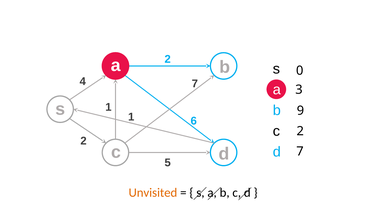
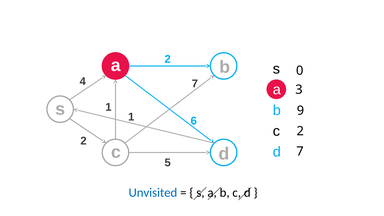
Unvisited colour: orange -> blue
